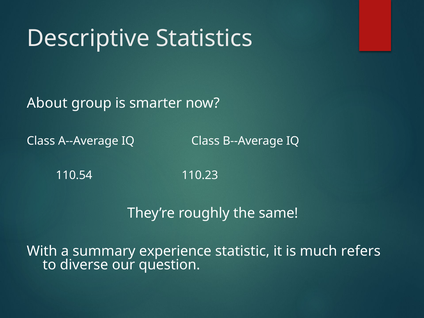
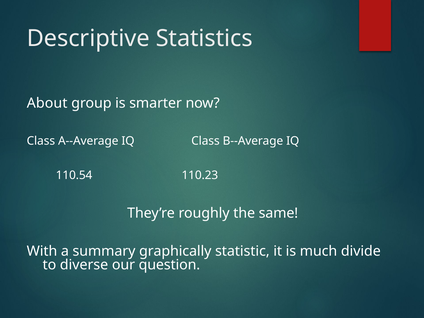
experience: experience -> graphically
refers: refers -> divide
